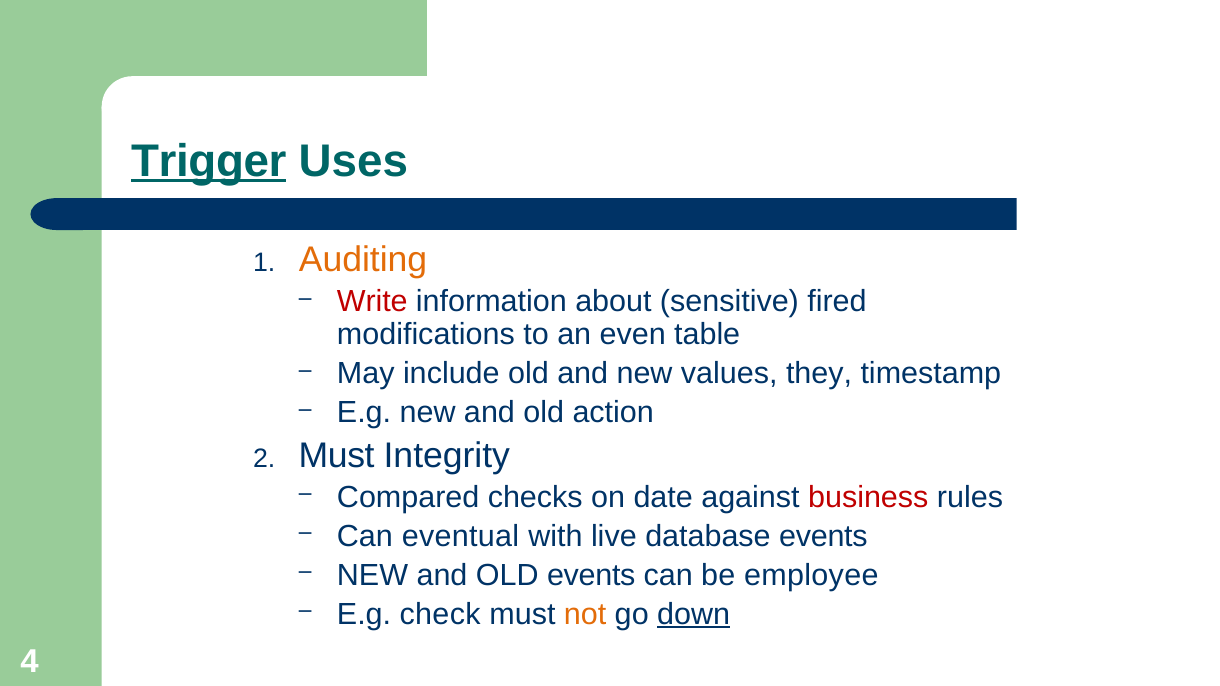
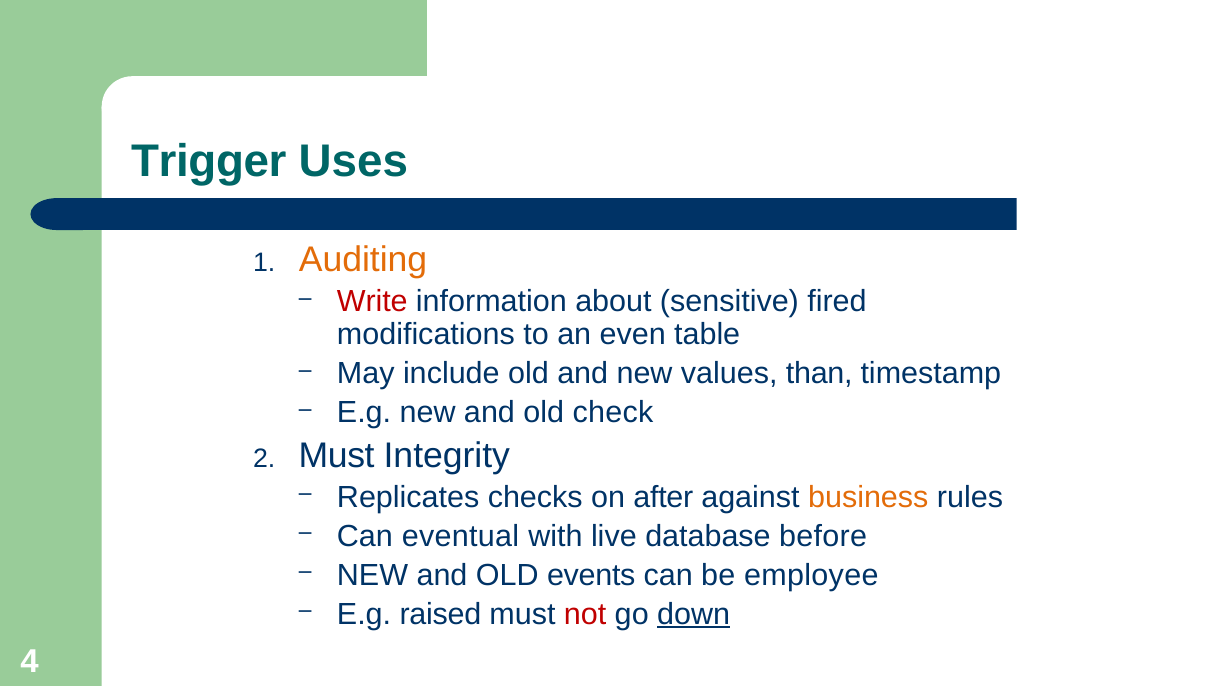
Trigger underline: present -> none
they: they -> than
action: action -> check
Compared: Compared -> Replicates
date: date -> after
business colour: red -> orange
database events: events -> before
check: check -> raised
not colour: orange -> red
